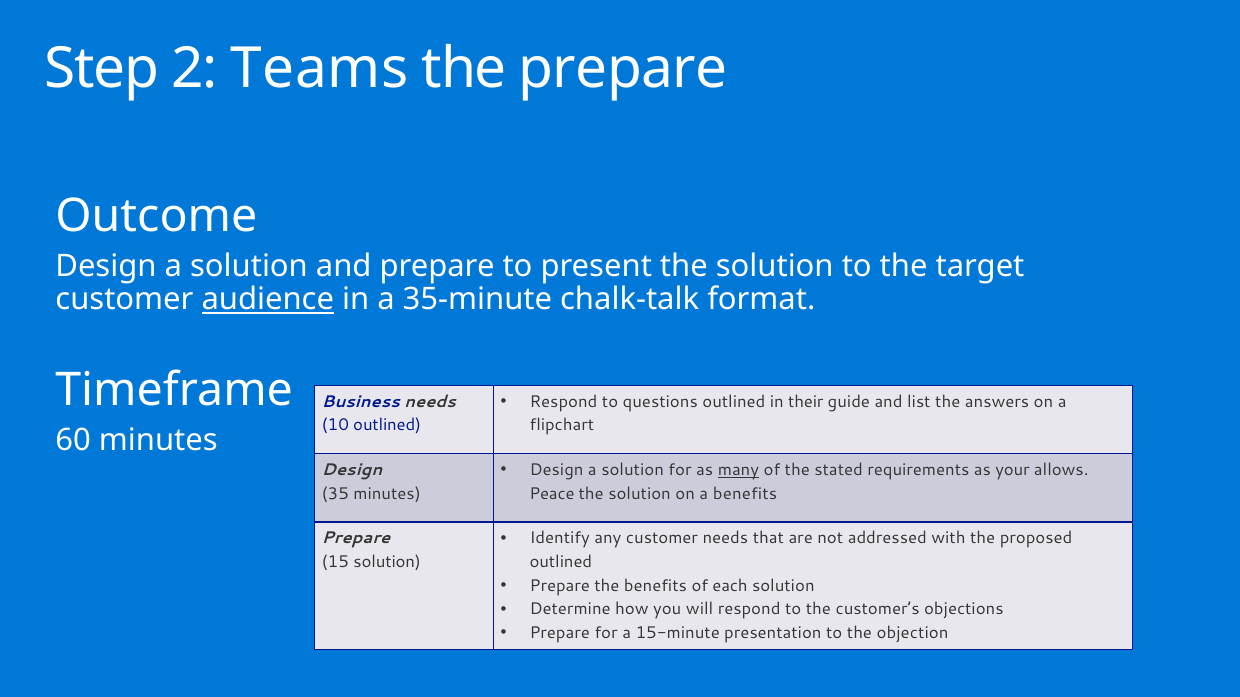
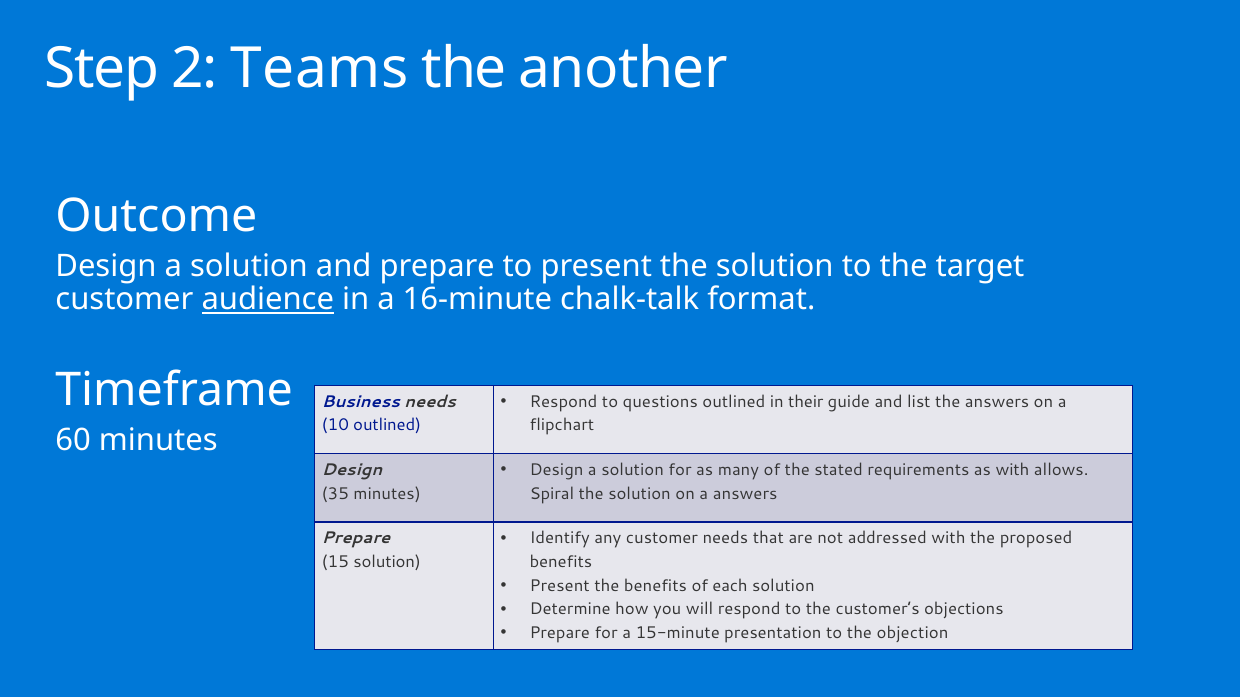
the prepare: prepare -> another
35-minute: 35-minute -> 16-minute
many underline: present -> none
as your: your -> with
Peace: Peace -> Spiral
a benefits: benefits -> answers
outlined at (561, 562): outlined -> benefits
Prepare at (560, 586): Prepare -> Present
